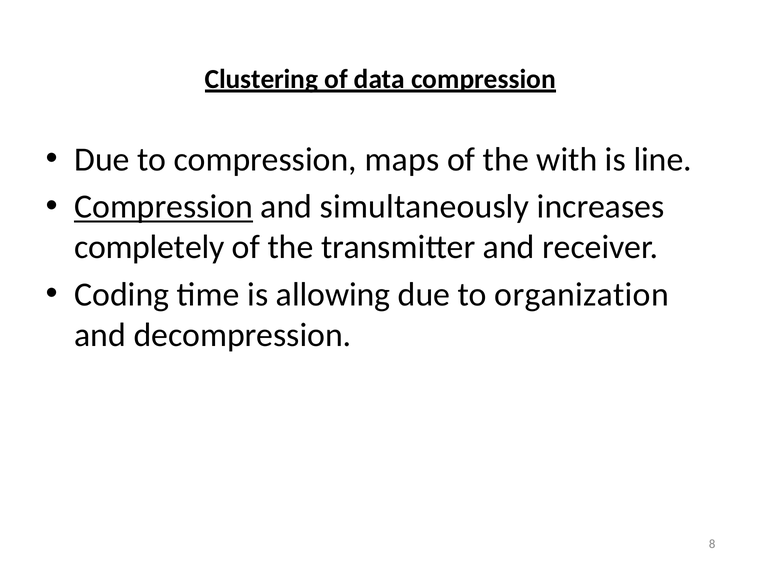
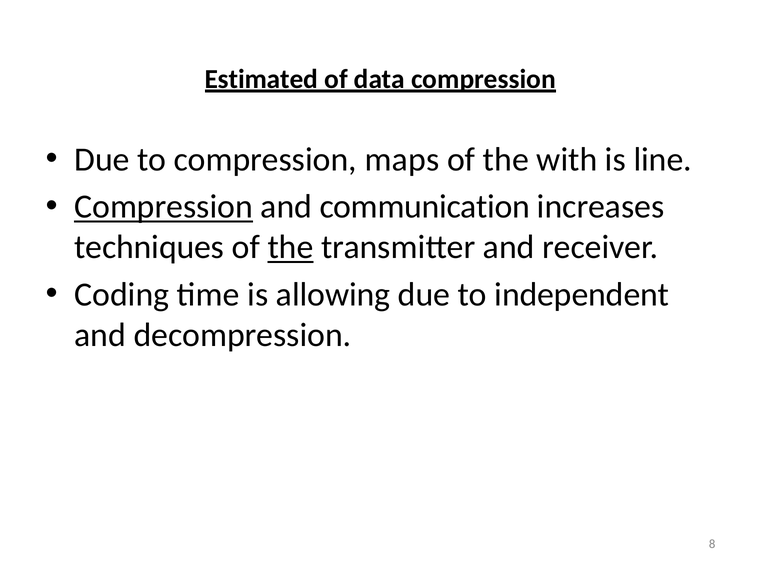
Clustering: Clustering -> Estimated
simultaneously: simultaneously -> communication
completely: completely -> techniques
the at (291, 248) underline: none -> present
organization: organization -> independent
